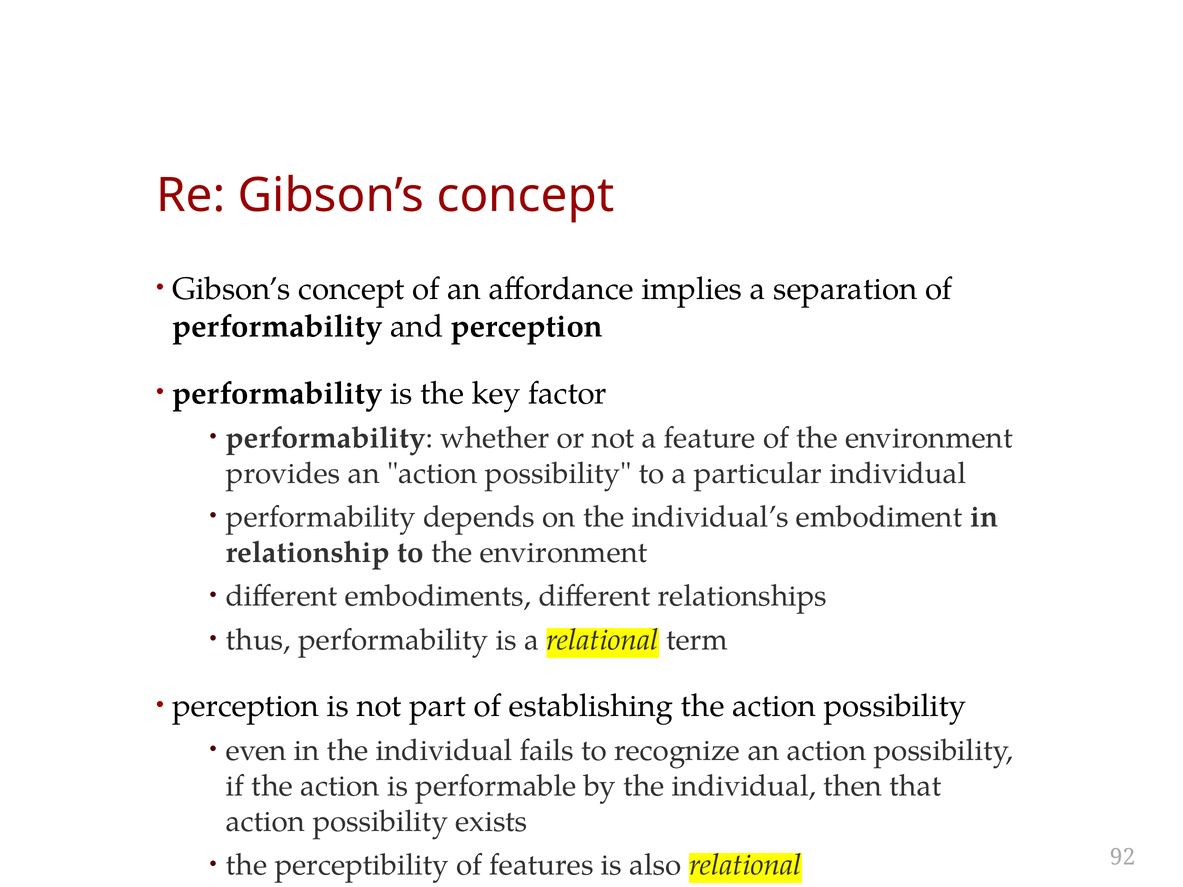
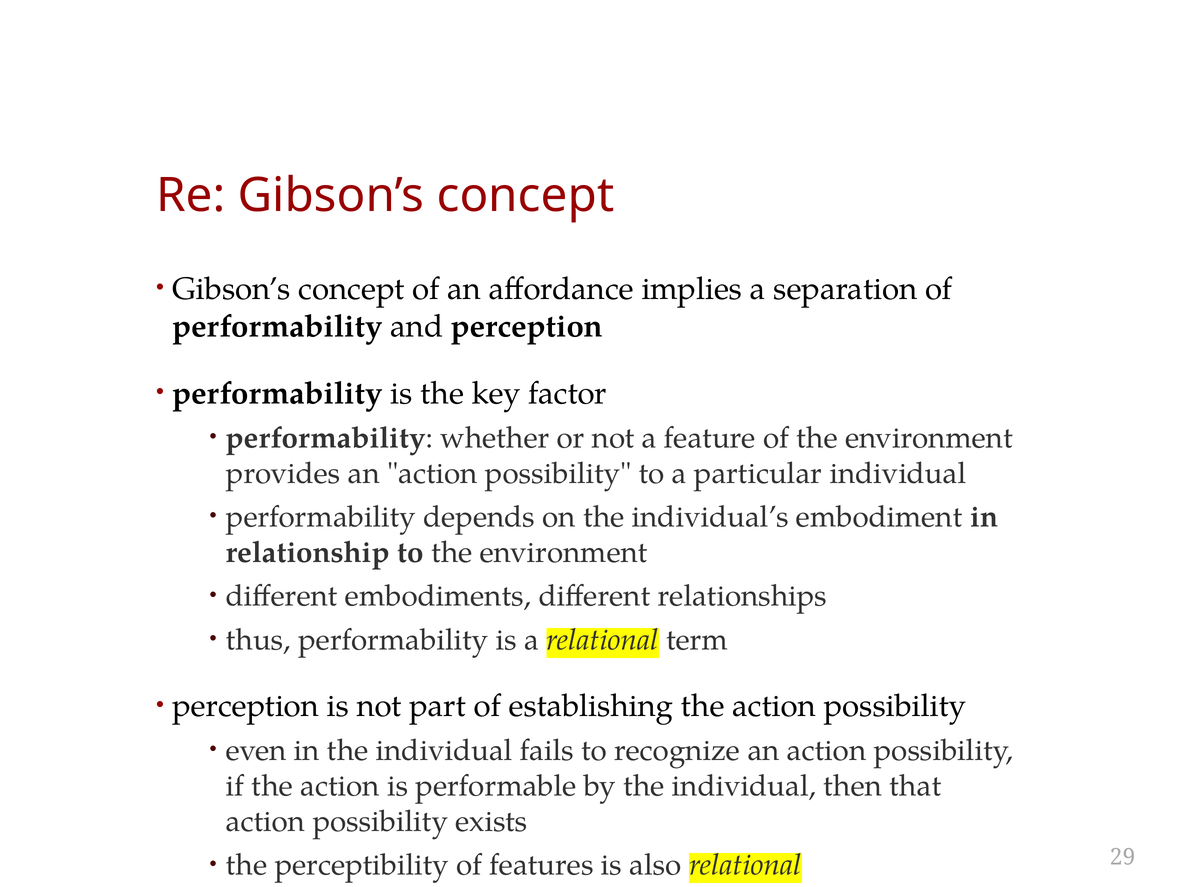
92: 92 -> 29
